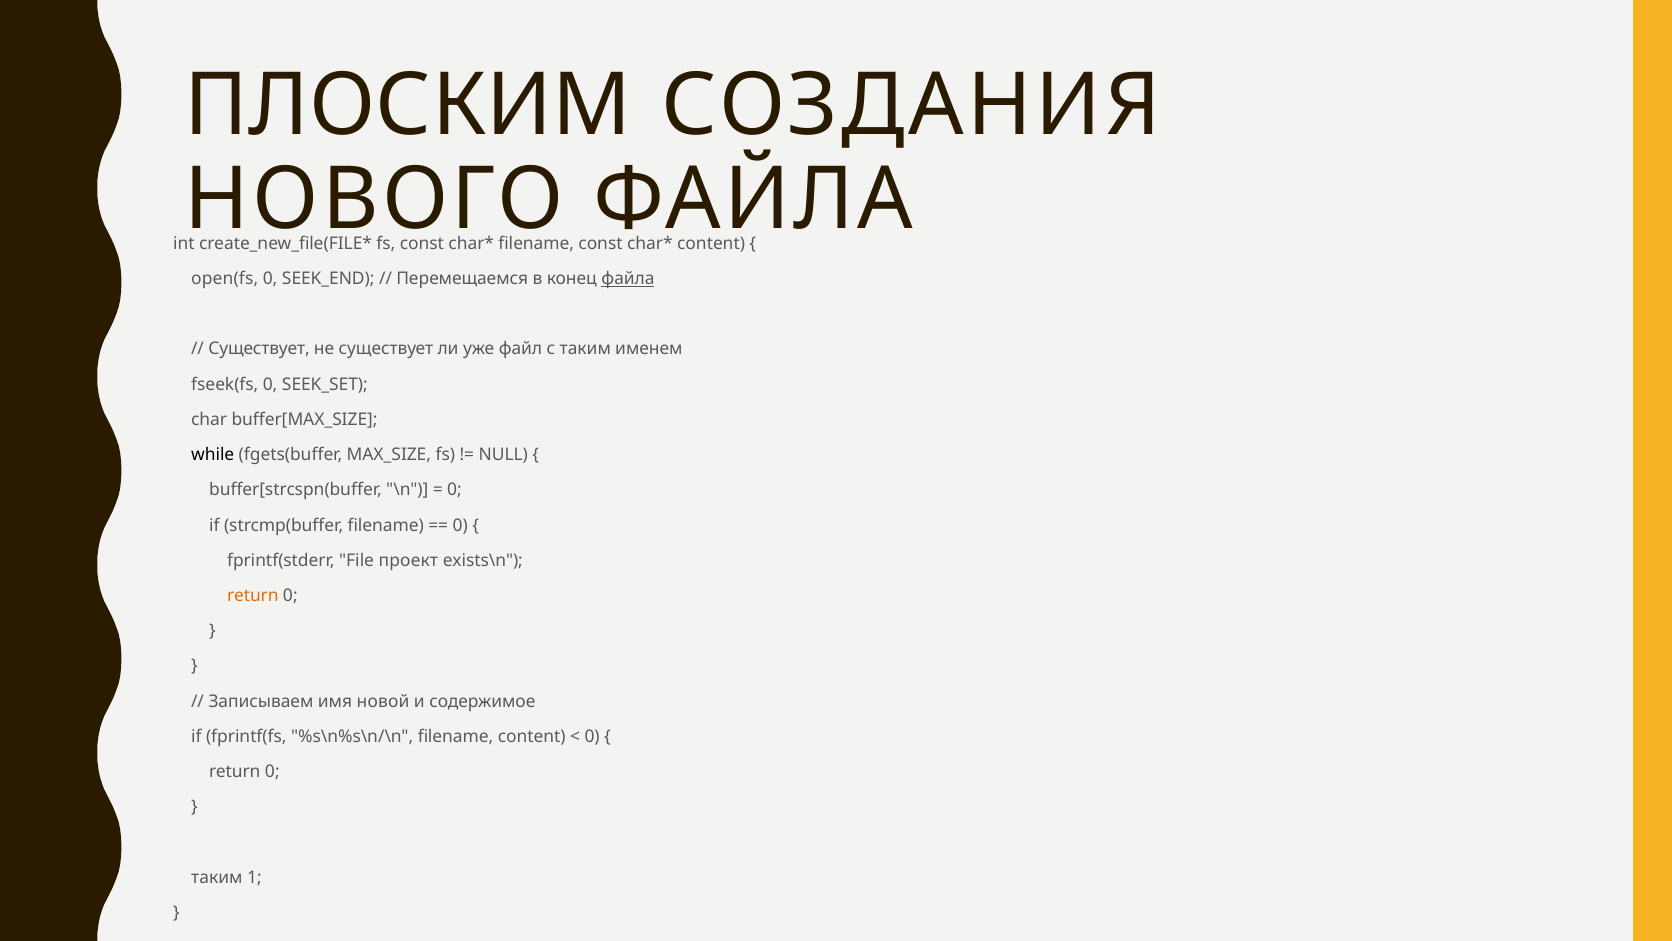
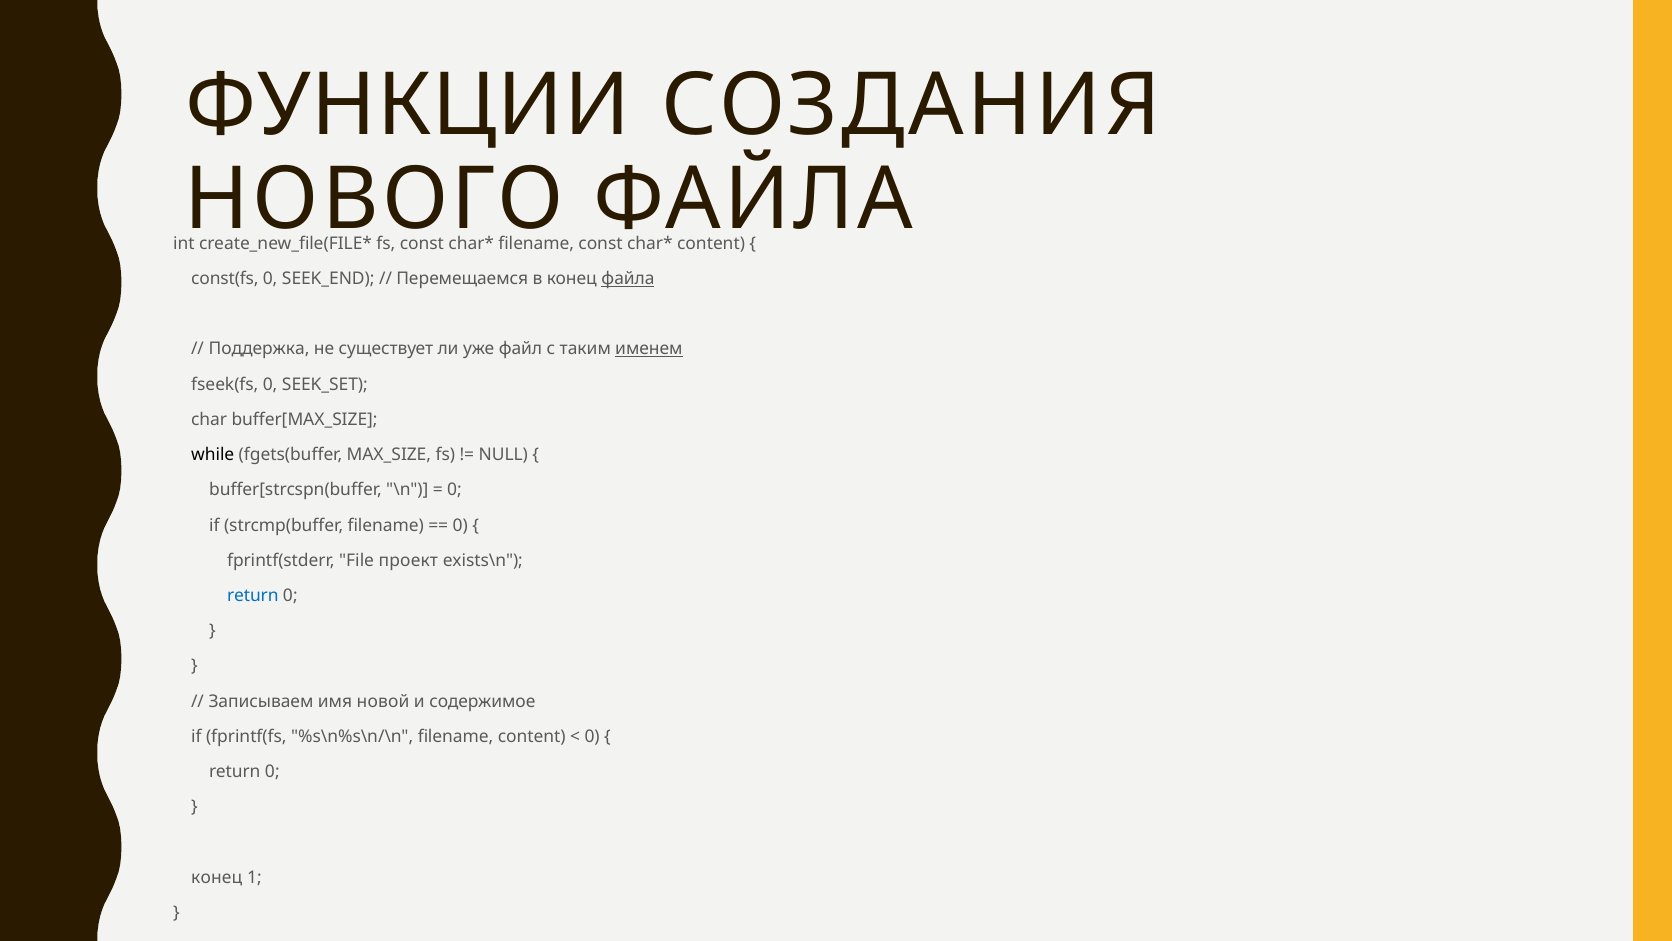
ПЛОСКИМ: ПЛОСКИМ -> ФУНКЦИИ
open(fs: open(fs -> const(fs
Существует at (259, 349): Существует -> Поддержка
именем underline: none -> present
return at (253, 595) colour: orange -> blue
таким at (217, 877): таким -> конец
